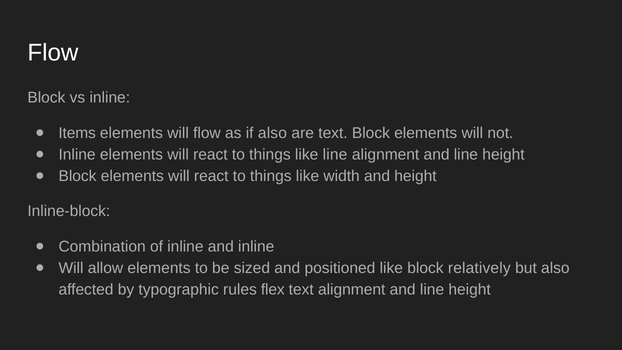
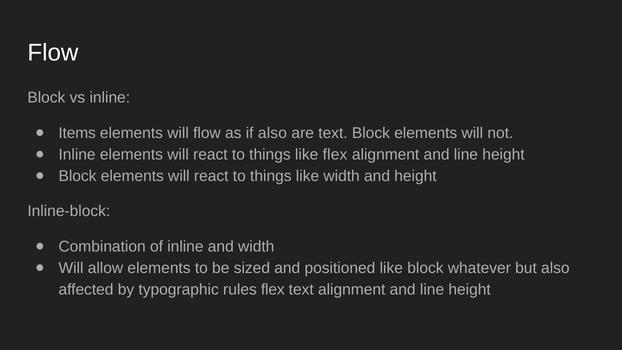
like line: line -> flex
and inline: inline -> width
relatively: relatively -> whatever
